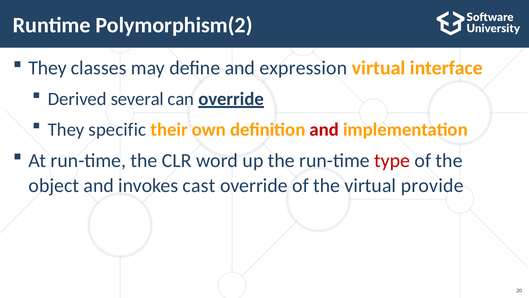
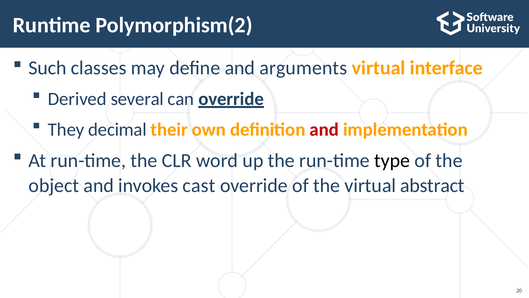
They at (48, 68): They -> Such
expression: expression -> arguments
specific: specific -> decimal
type colour: red -> black
provide: provide -> abstract
